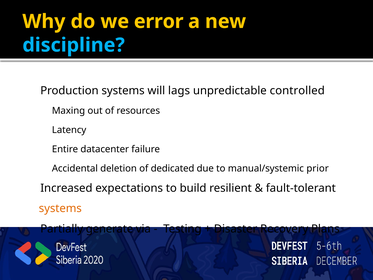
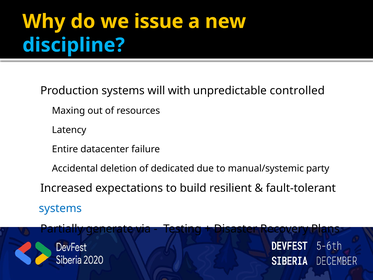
error: error -> issue
lags: lags -> with
prior: prior -> party
systems at (60, 208) colour: orange -> blue
